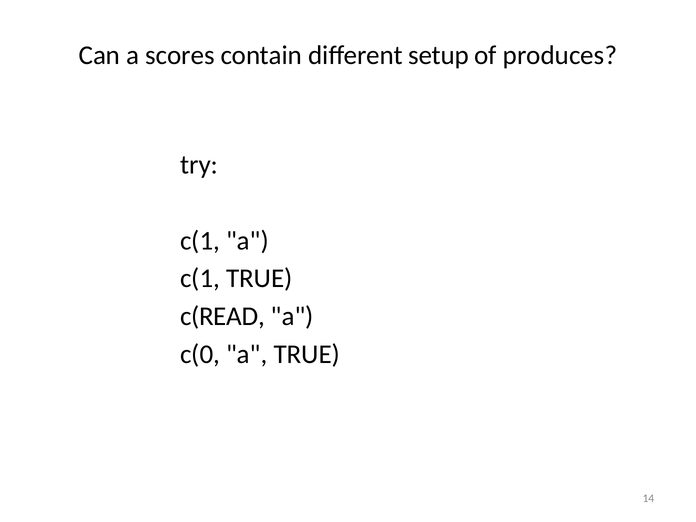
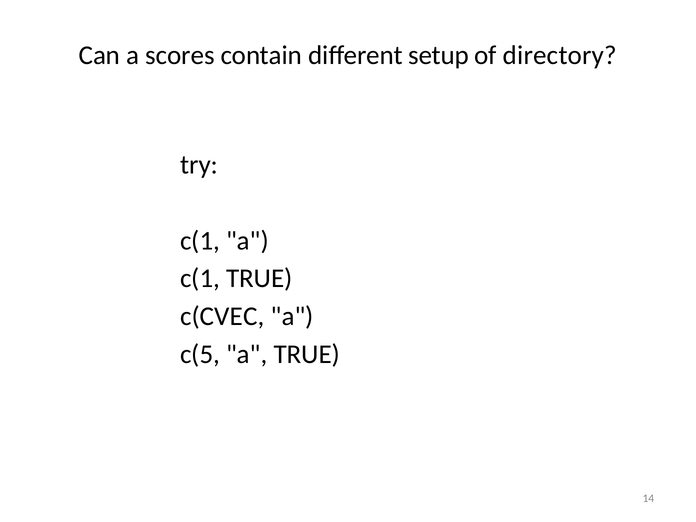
produces: produces -> directory
c(READ: c(READ -> c(CVEC
c(0: c(0 -> c(5
